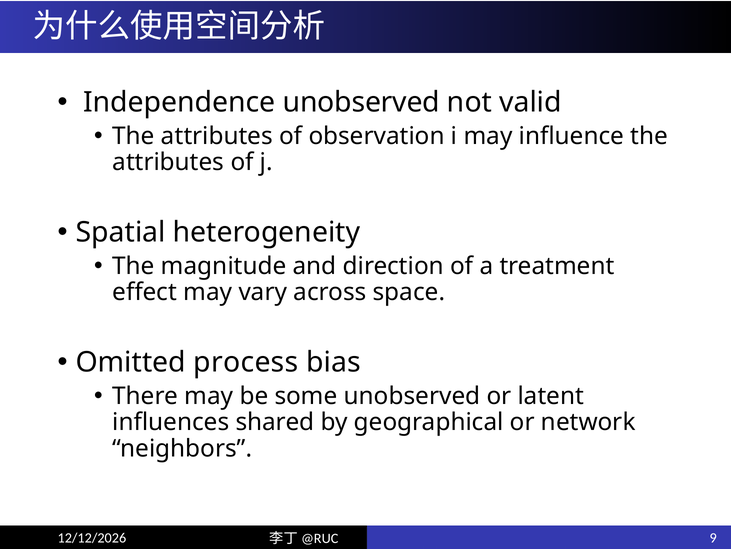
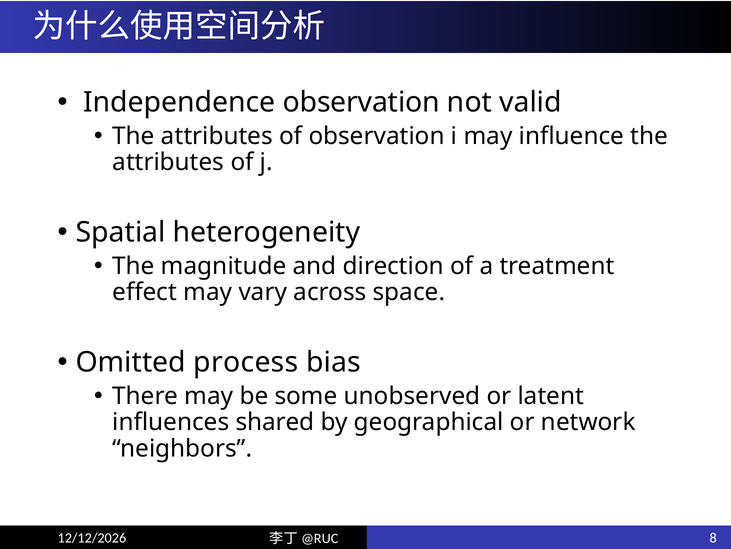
Independence unobserved: unobserved -> observation
9: 9 -> 8
